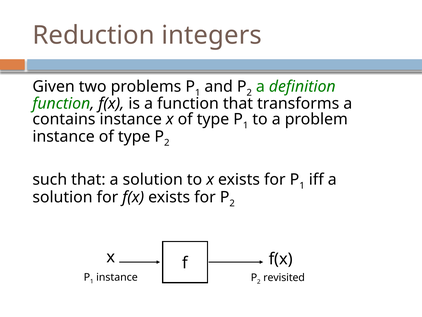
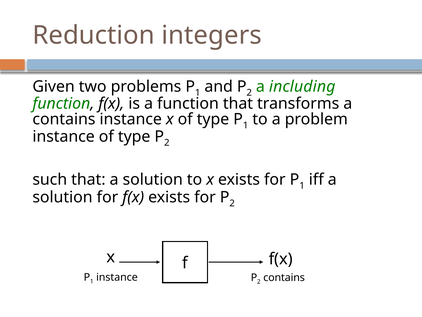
definition: definition -> including
revisited at (284, 277): revisited -> contains
